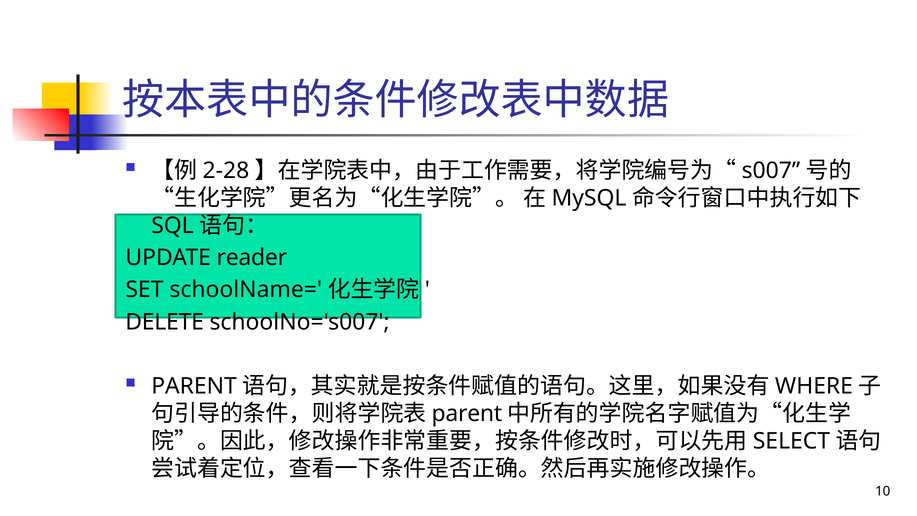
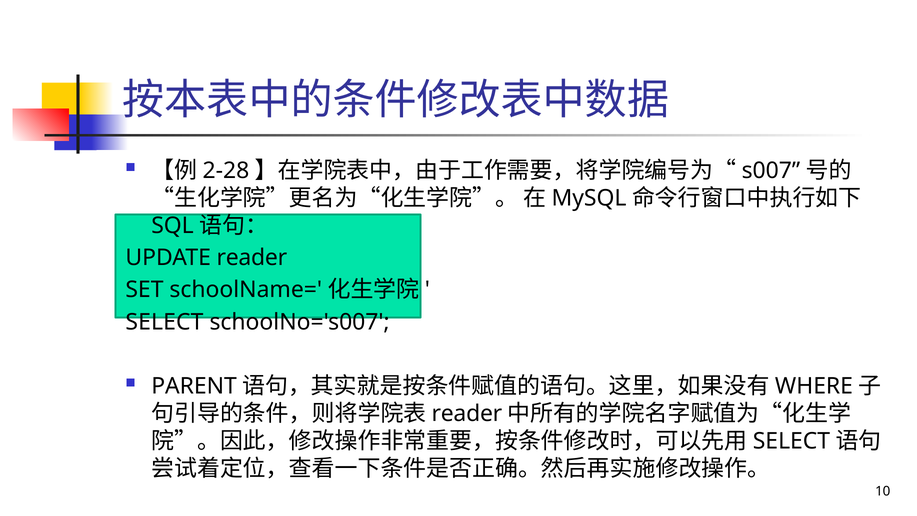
DELETE at (165, 322): DELETE -> SELECT
parent at (467, 414): parent -> reader
